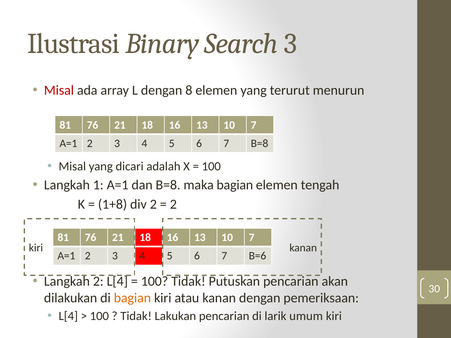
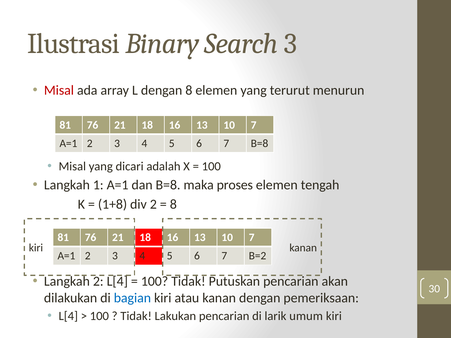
maka bagian: bagian -> proses
2 at (173, 204): 2 -> 8
B=6: B=6 -> B=2
bagian at (132, 298) colour: orange -> blue
